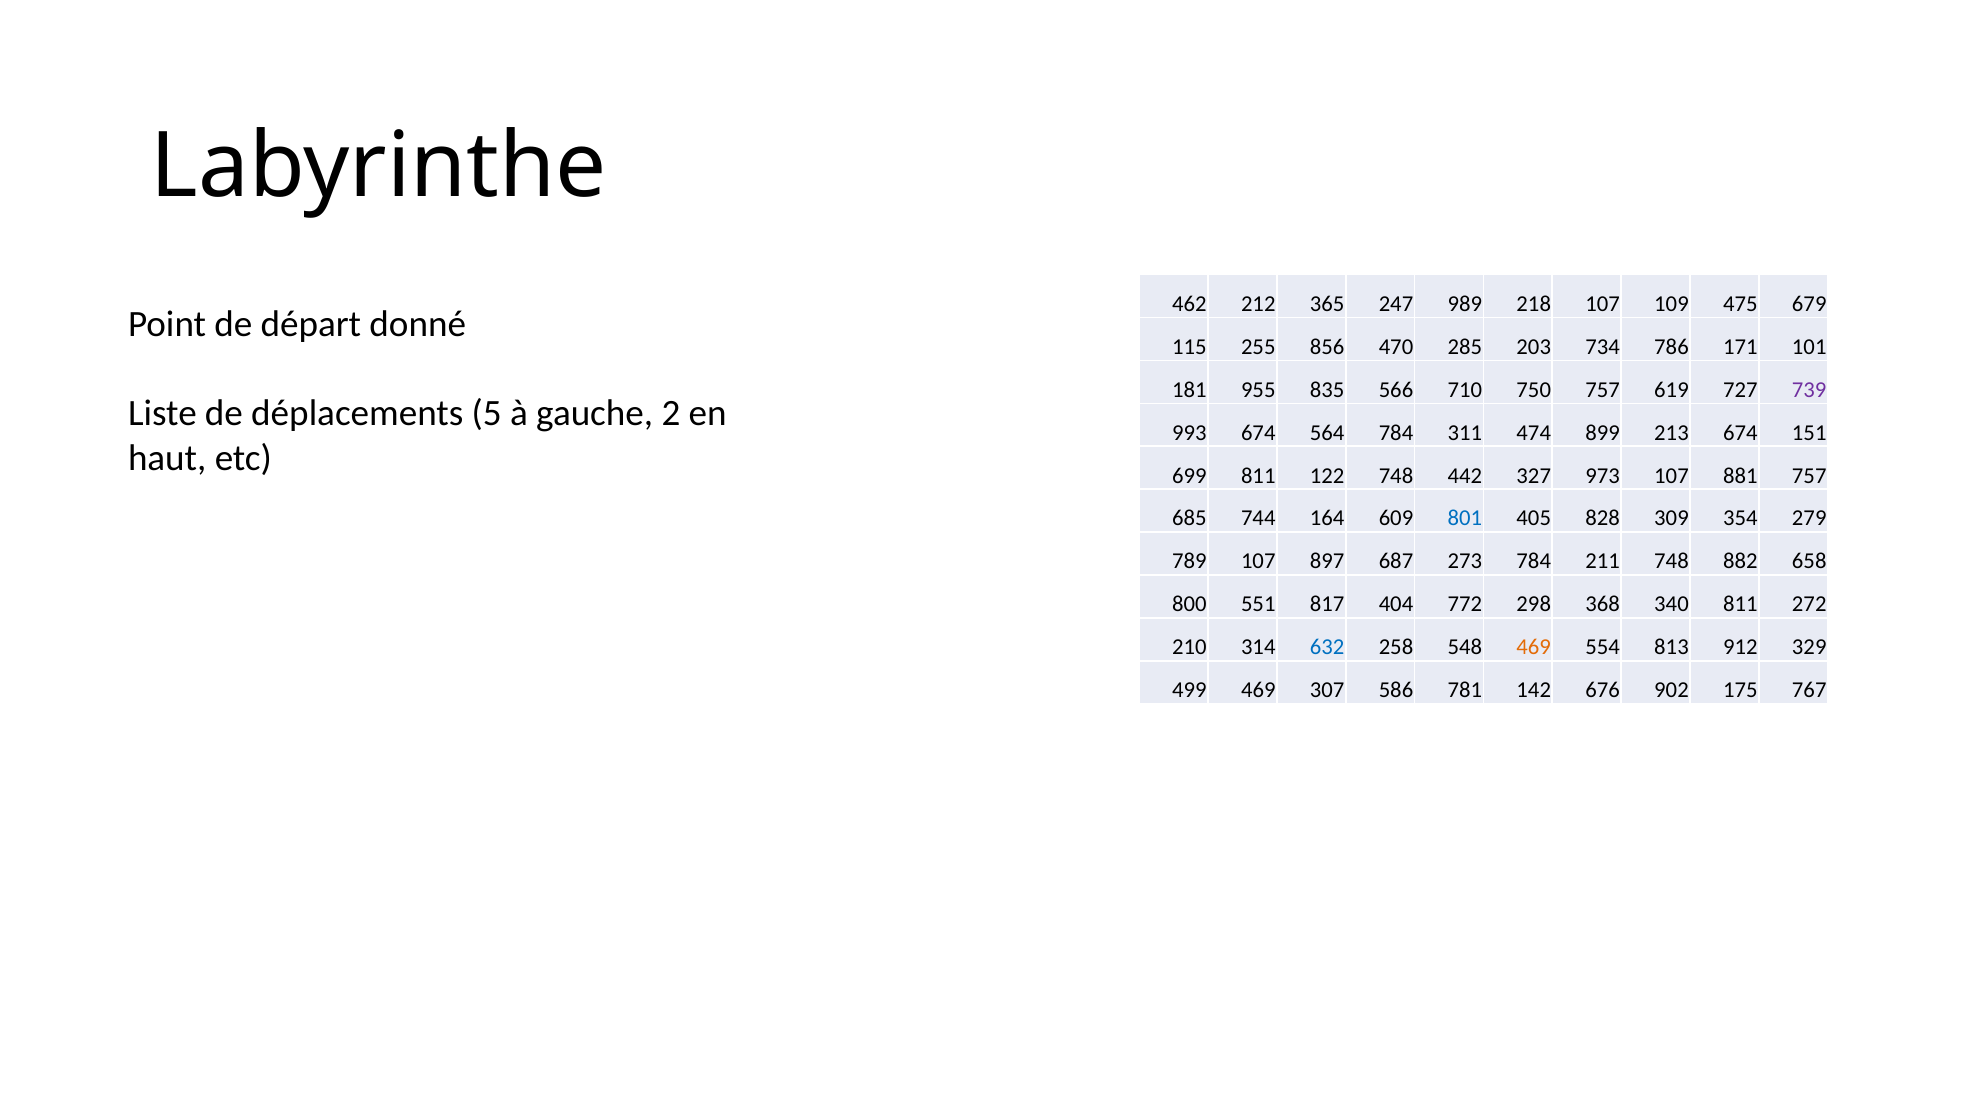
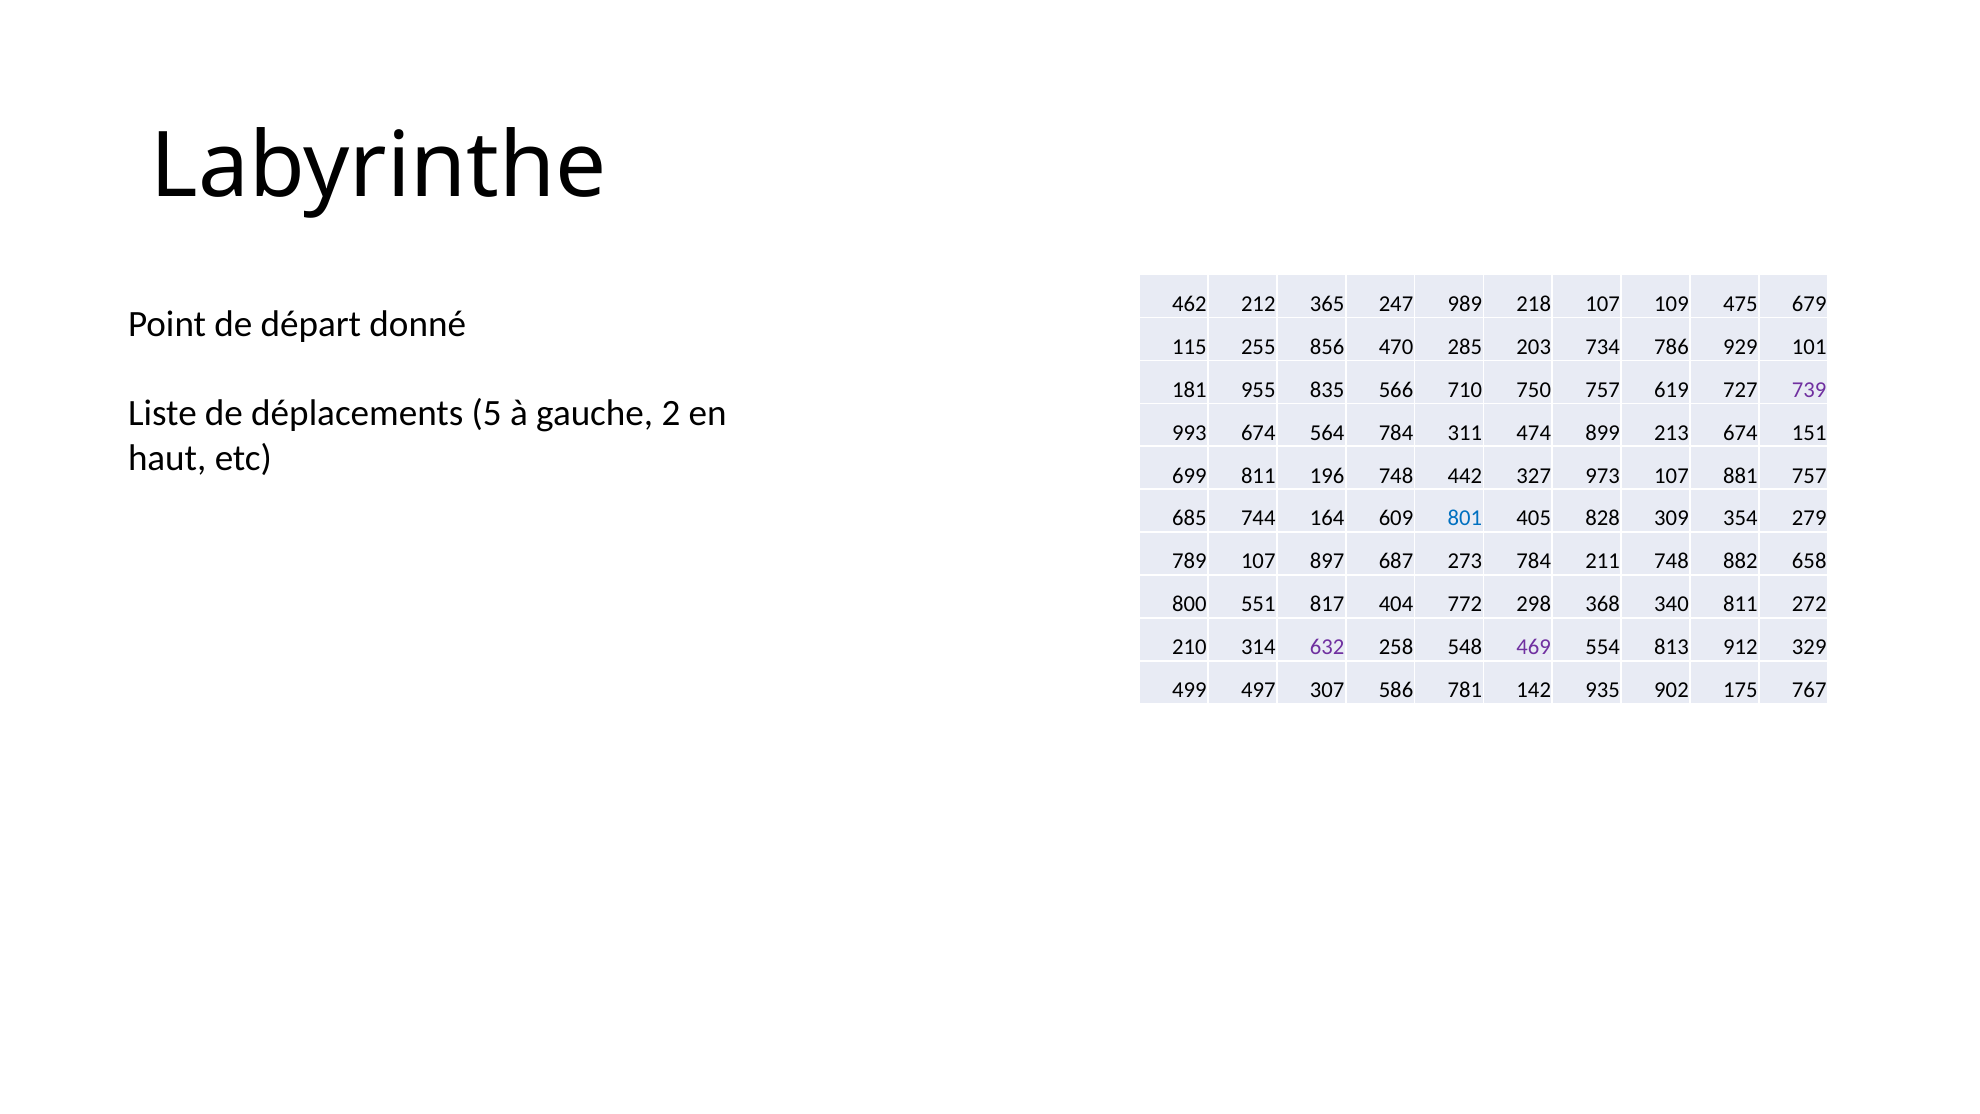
171: 171 -> 929
122: 122 -> 196
632 colour: blue -> purple
469 at (1534, 647) colour: orange -> purple
499 469: 469 -> 497
676: 676 -> 935
